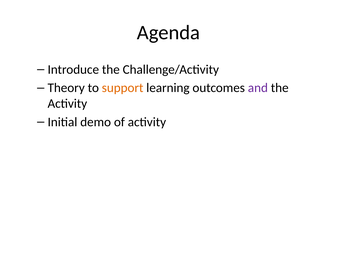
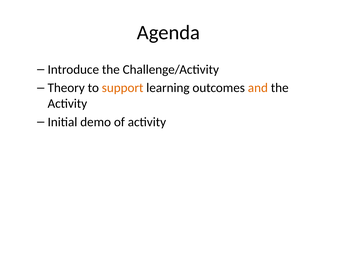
and colour: purple -> orange
